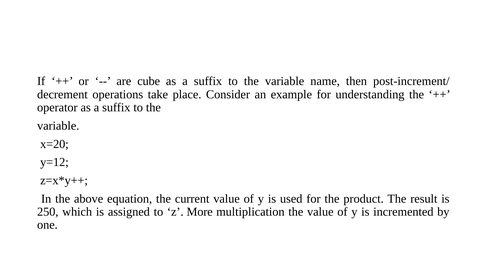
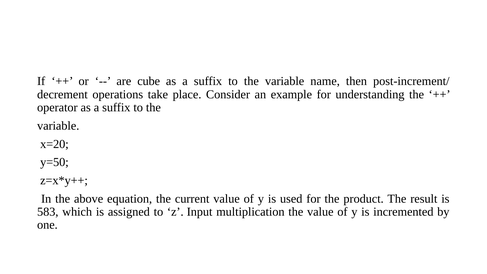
y=12: y=12 -> y=50
250: 250 -> 583
More: More -> Input
